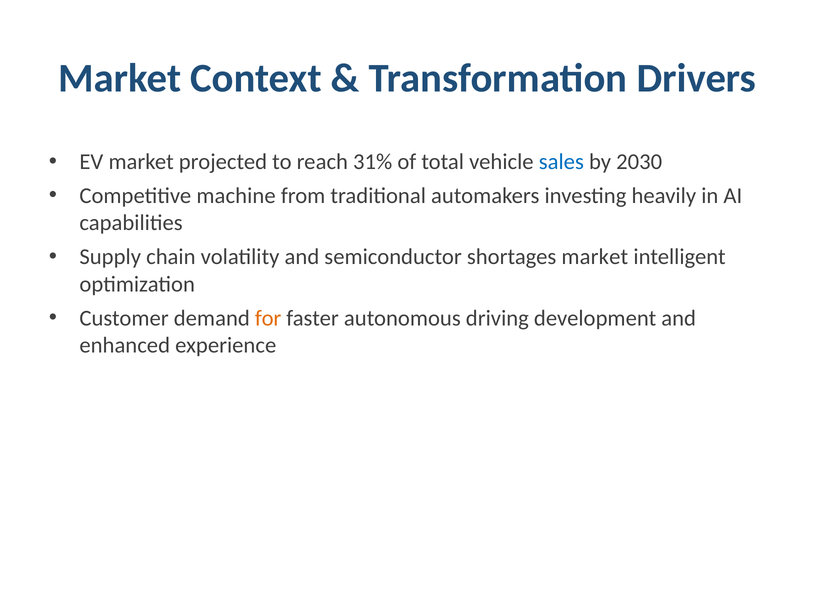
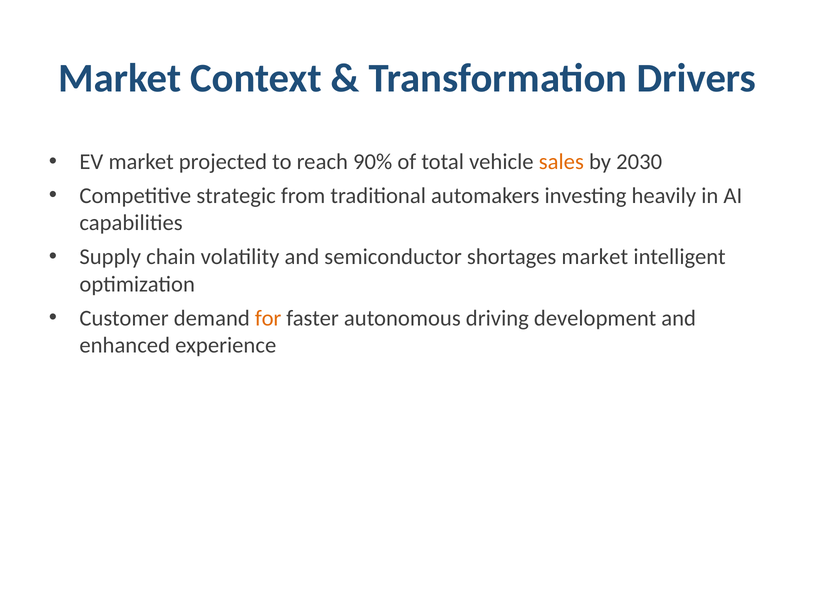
31%: 31% -> 90%
sales colour: blue -> orange
machine: machine -> strategic
